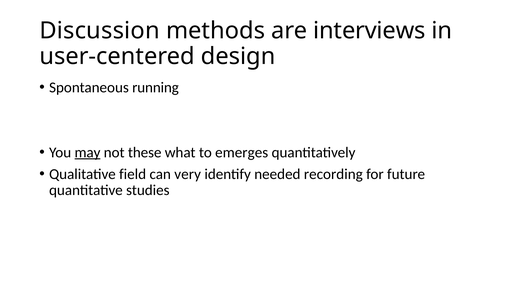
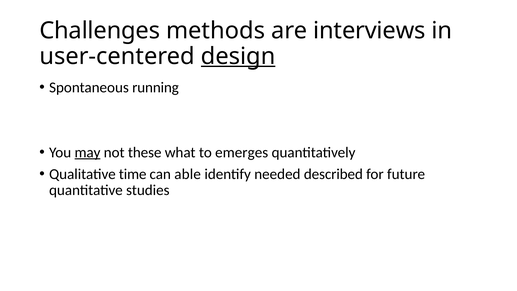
Discussion: Discussion -> Challenges
design underline: none -> present
field: field -> time
very: very -> able
recording: recording -> described
